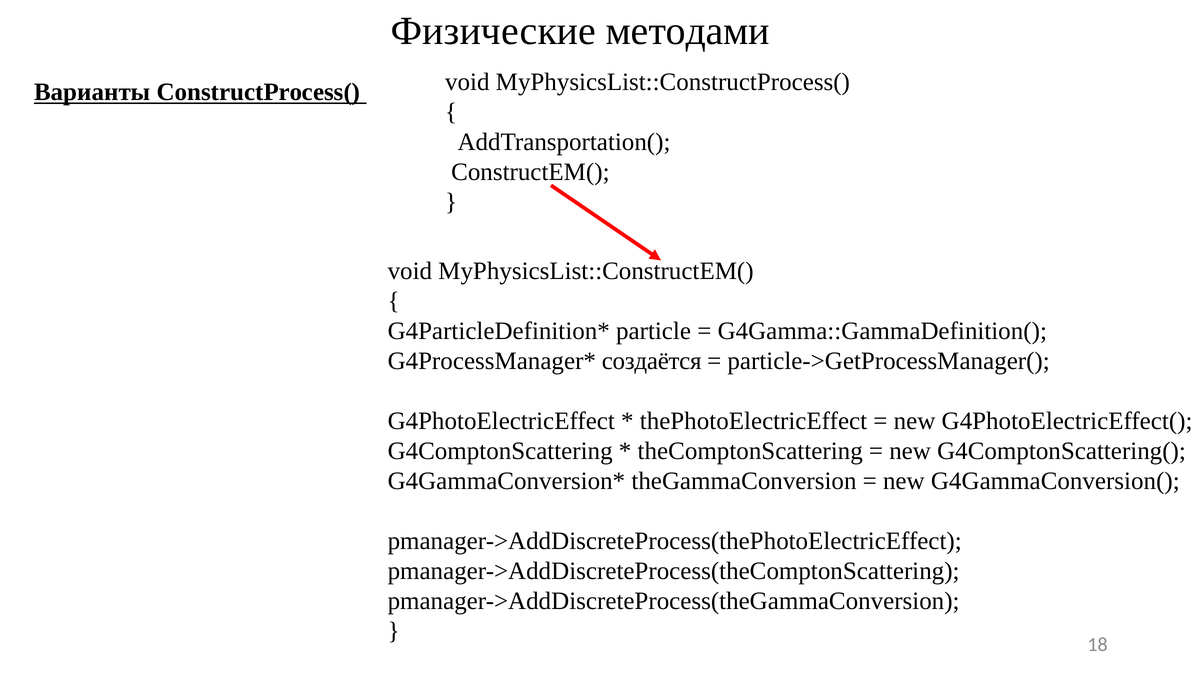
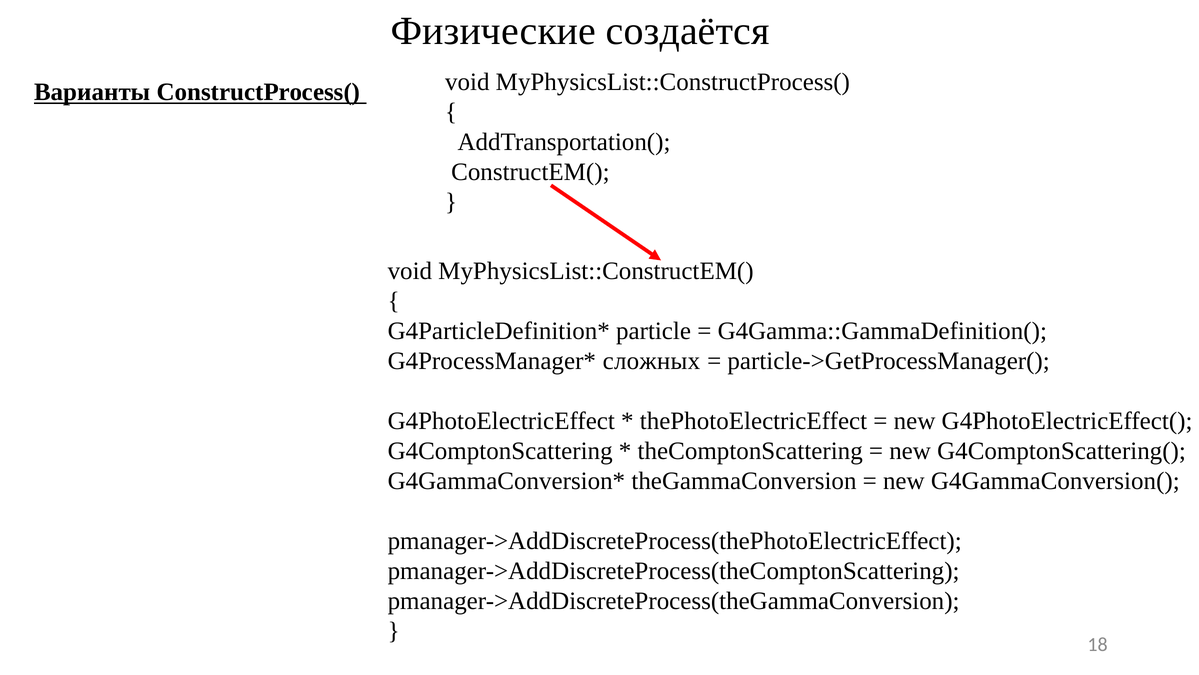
методами: методами -> создаётся
создаётся: создаётся -> сложных
